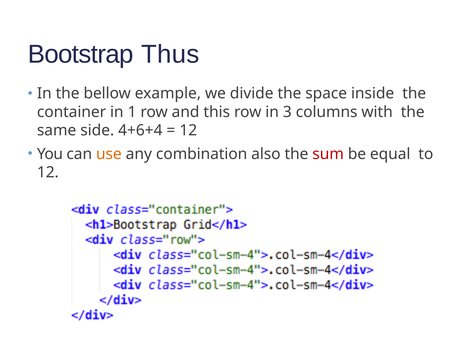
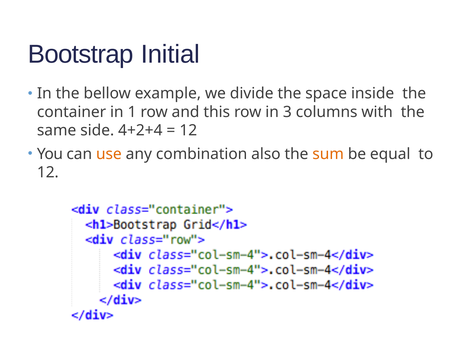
Thus: Thus -> Initial
4+6+4: 4+6+4 -> 4+2+4
sum colour: red -> orange
